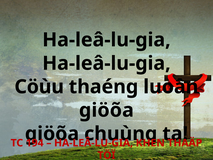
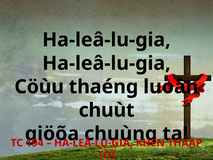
giöõa at (106, 110): giöõa -> chuùt
